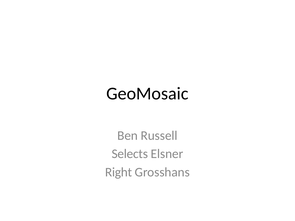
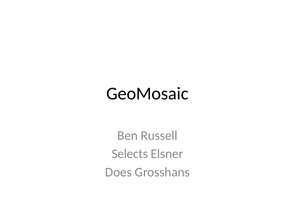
Right: Right -> Does
